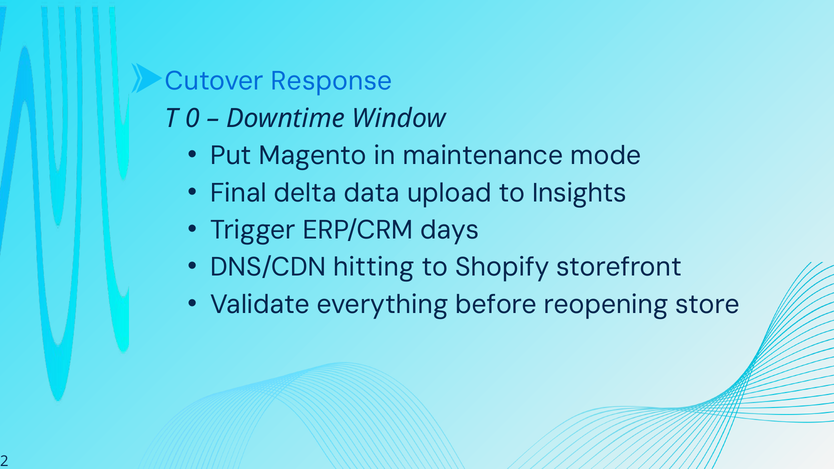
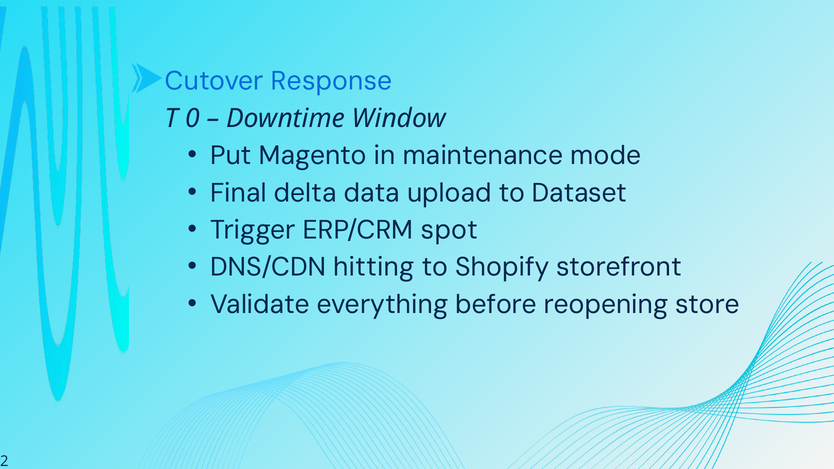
Insights: Insights -> Dataset
days: days -> spot
